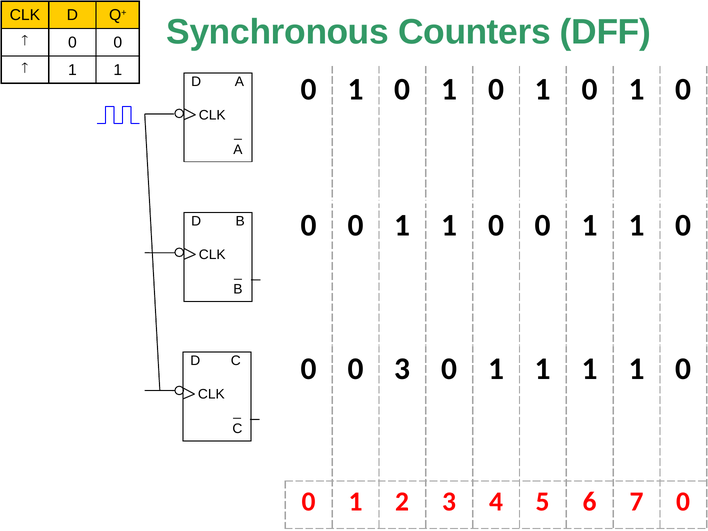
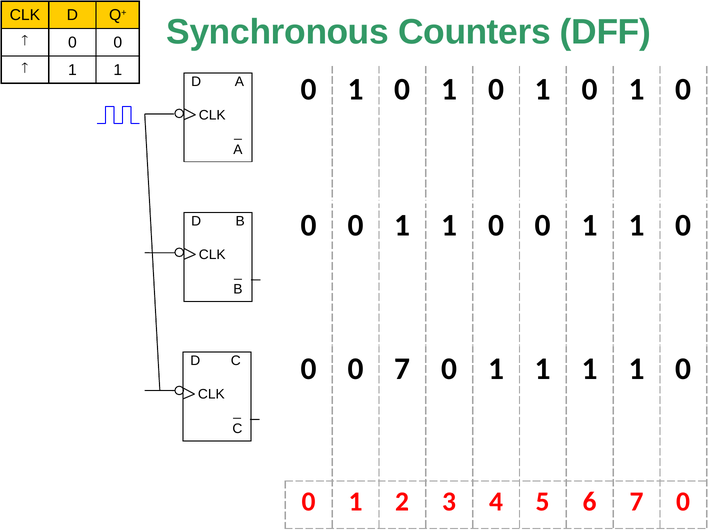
0 3: 3 -> 7
